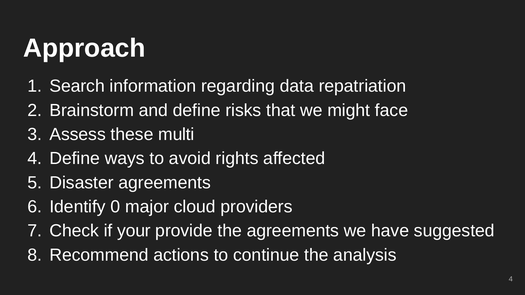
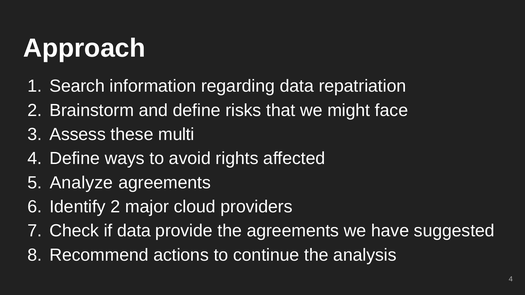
Disaster: Disaster -> Analyze
Identify 0: 0 -> 2
if your: your -> data
